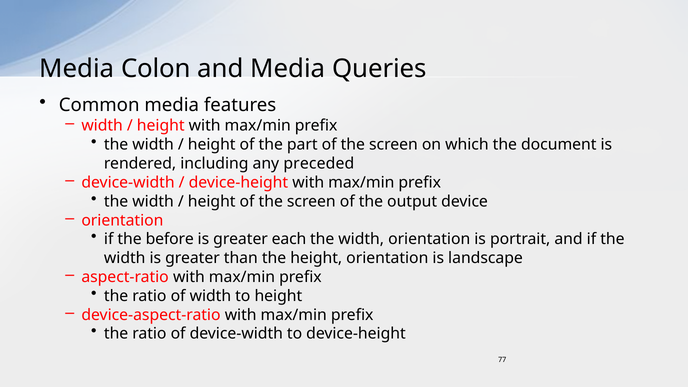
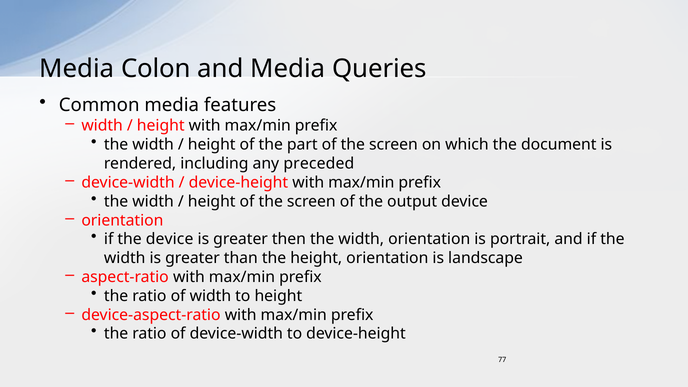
the before: before -> device
each: each -> then
